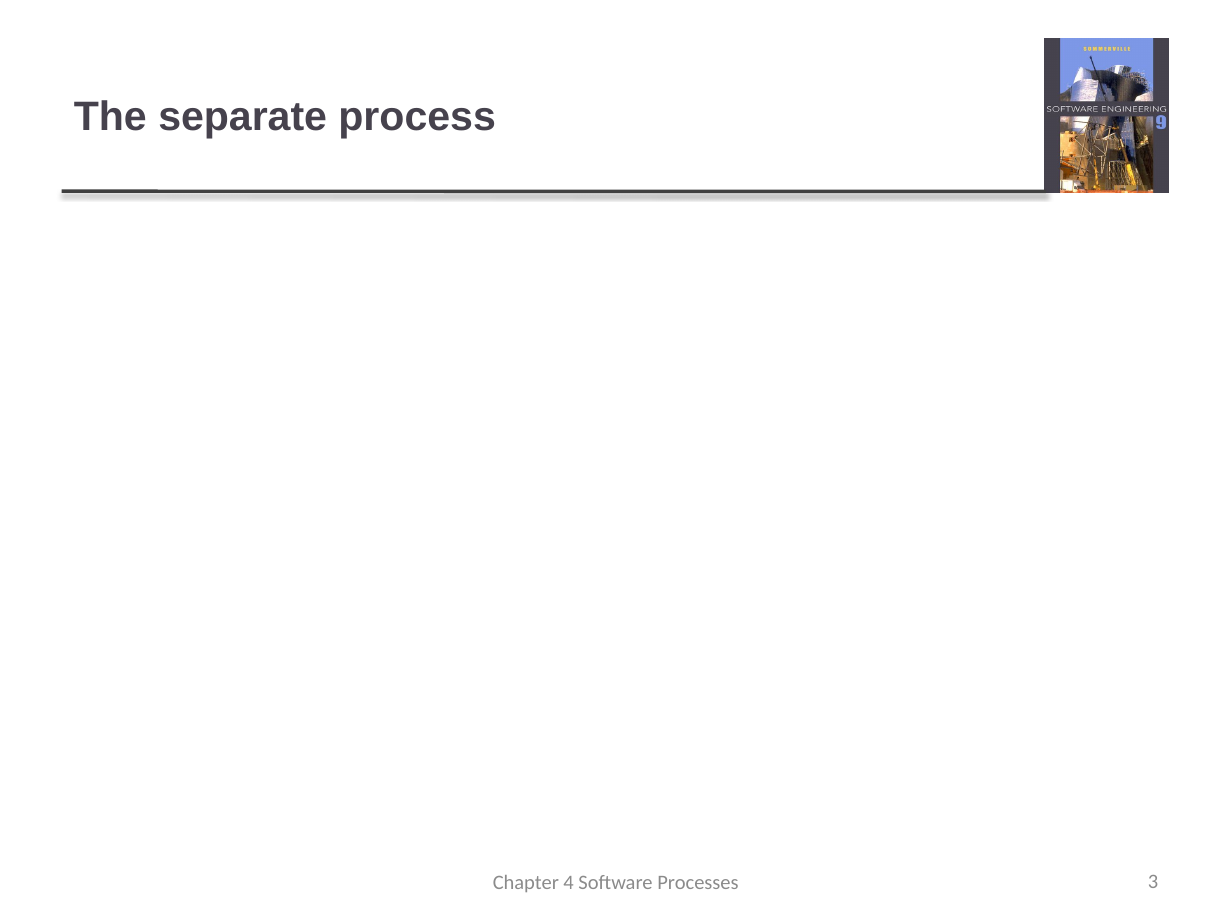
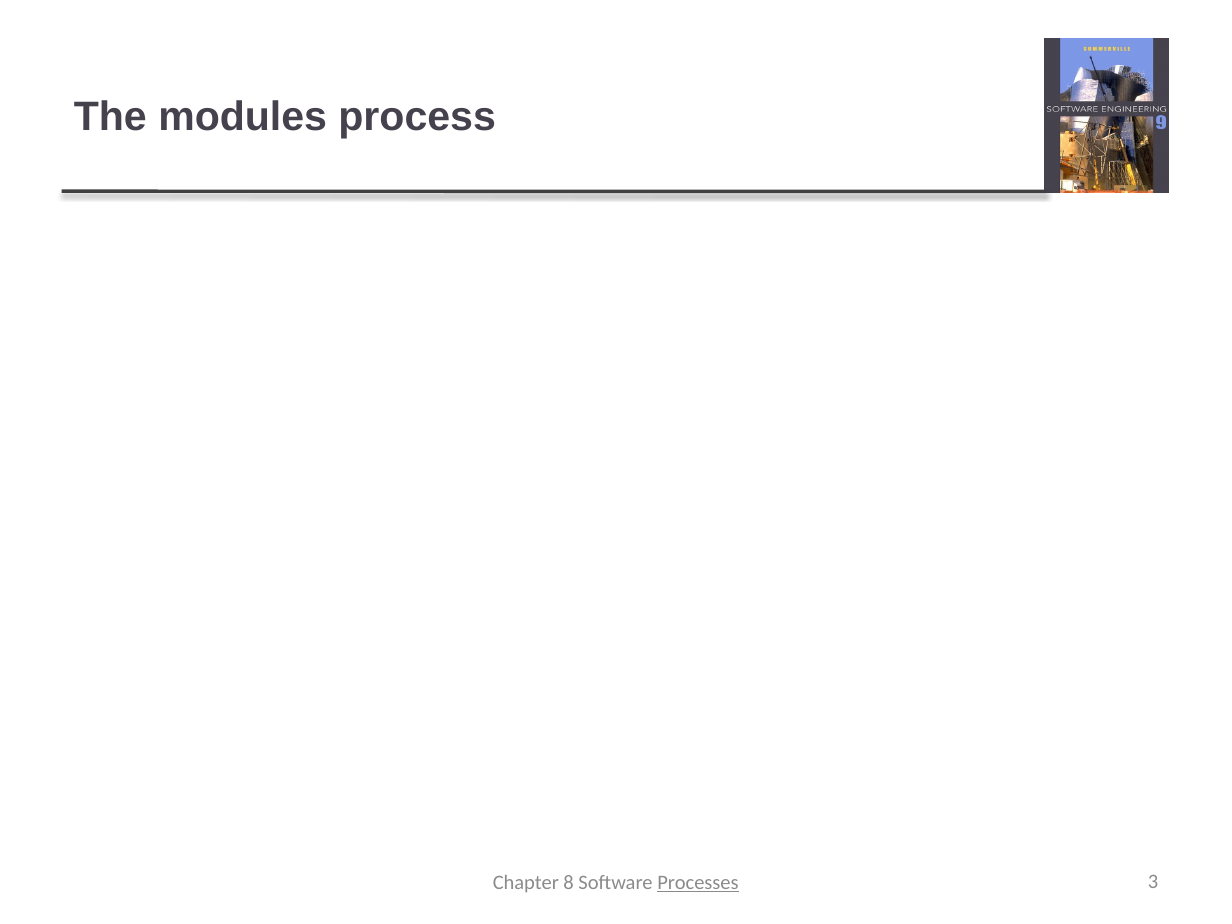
separate: separate -> modules
4: 4 -> 8
Processes at (698, 882) underline: none -> present
